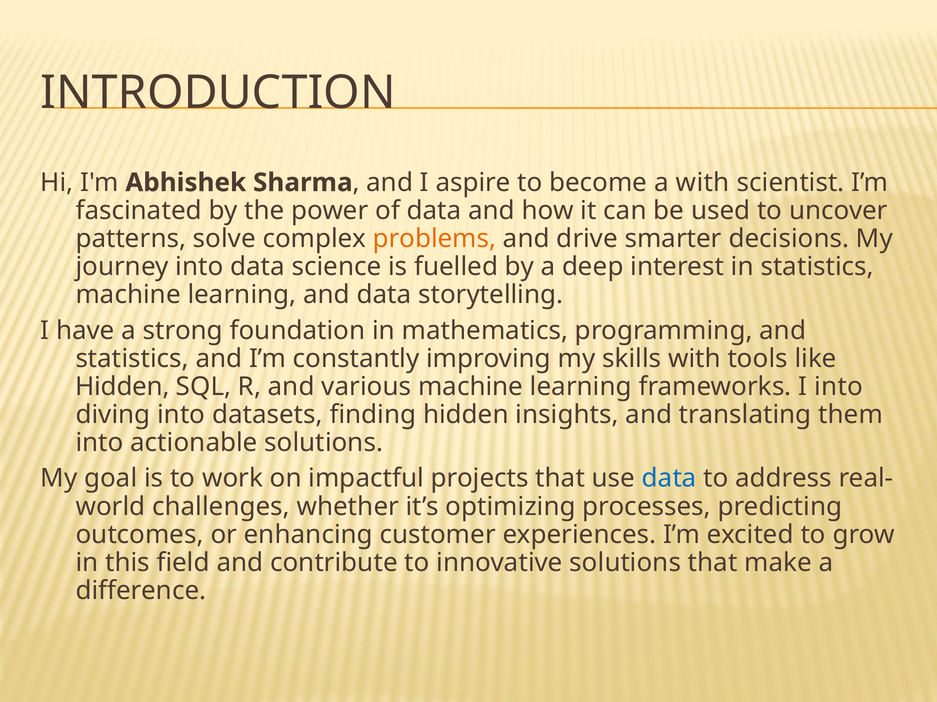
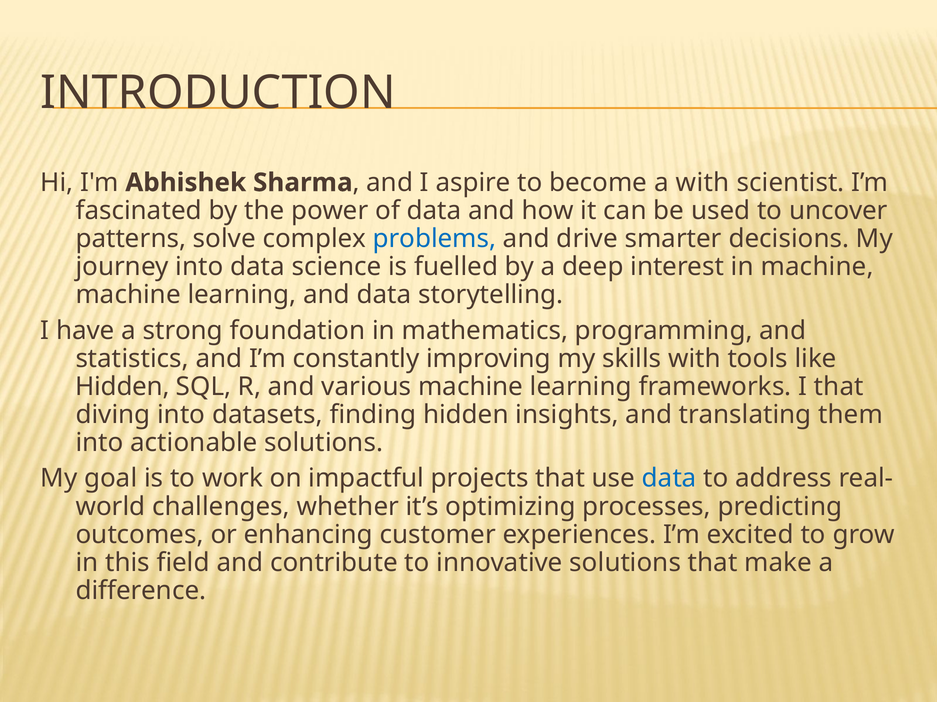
problems colour: orange -> blue
in statistics: statistics -> machine
I into: into -> that
